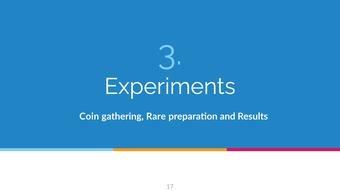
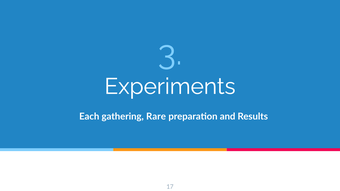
Coin: Coin -> Each
